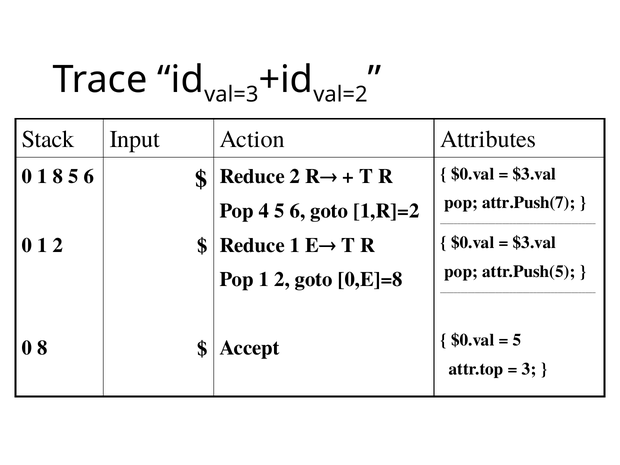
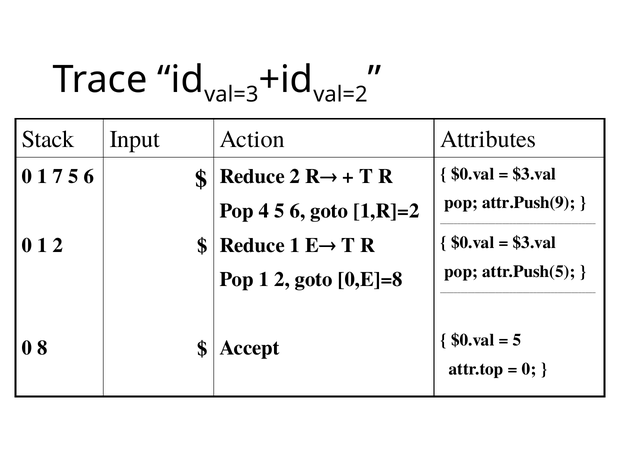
1 8: 8 -> 7
attr.Push(7: attr.Push(7 -> attr.Push(9
3 at (529, 369): 3 -> 0
